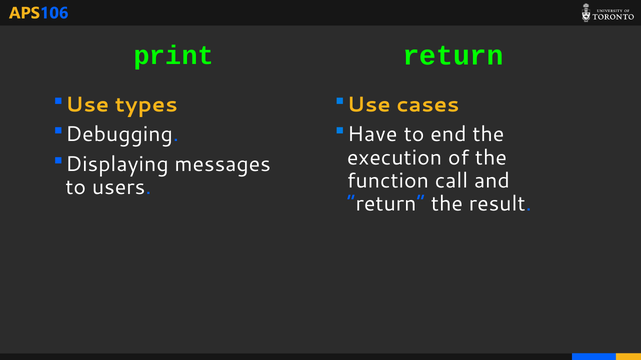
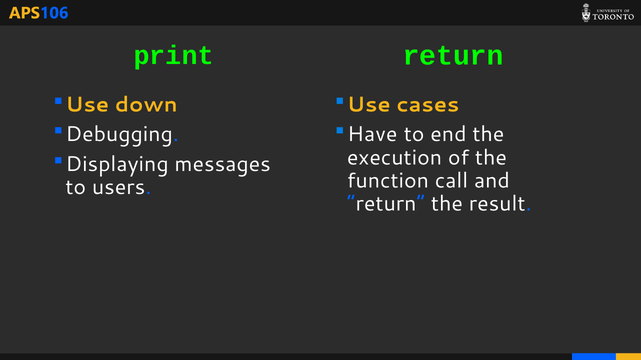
types: types -> down
